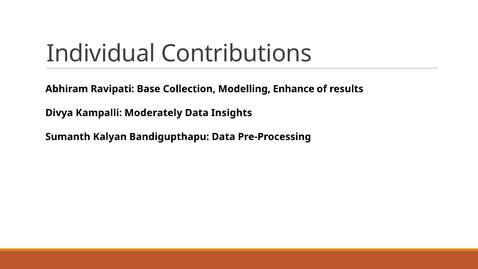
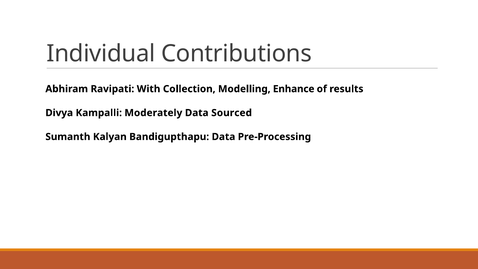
Base: Base -> With
Insights: Insights -> Sourced
